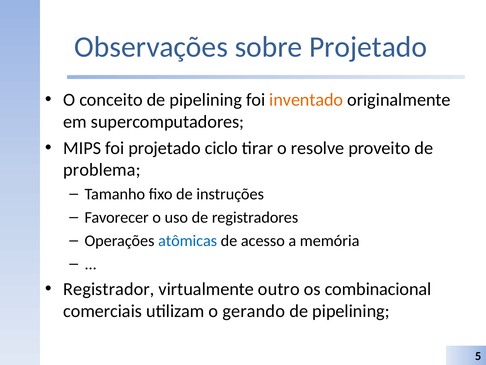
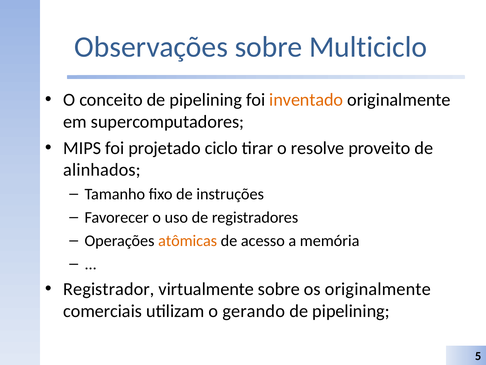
sobre Projetado: Projetado -> Multiciclo
problema: problema -> alinhados
atômicas colour: blue -> orange
virtualmente outro: outro -> sobre
os combinacional: combinacional -> originalmente
